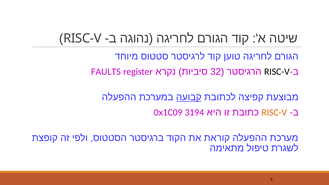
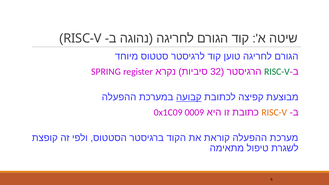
FAULTS: FAULTS -> SPRING
RISC-V at (277, 72) colour: black -> green
3194: 3194 -> 0009
